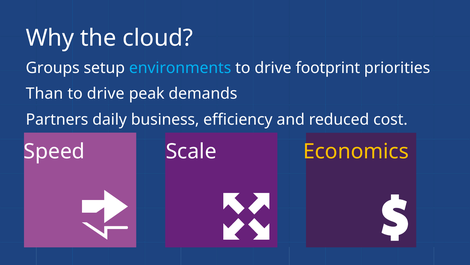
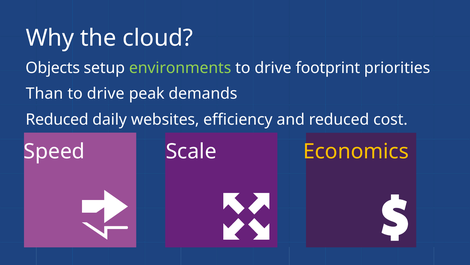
Groups: Groups -> Objects
environments colour: light blue -> light green
Partners at (57, 119): Partners -> Reduced
business: business -> websites
